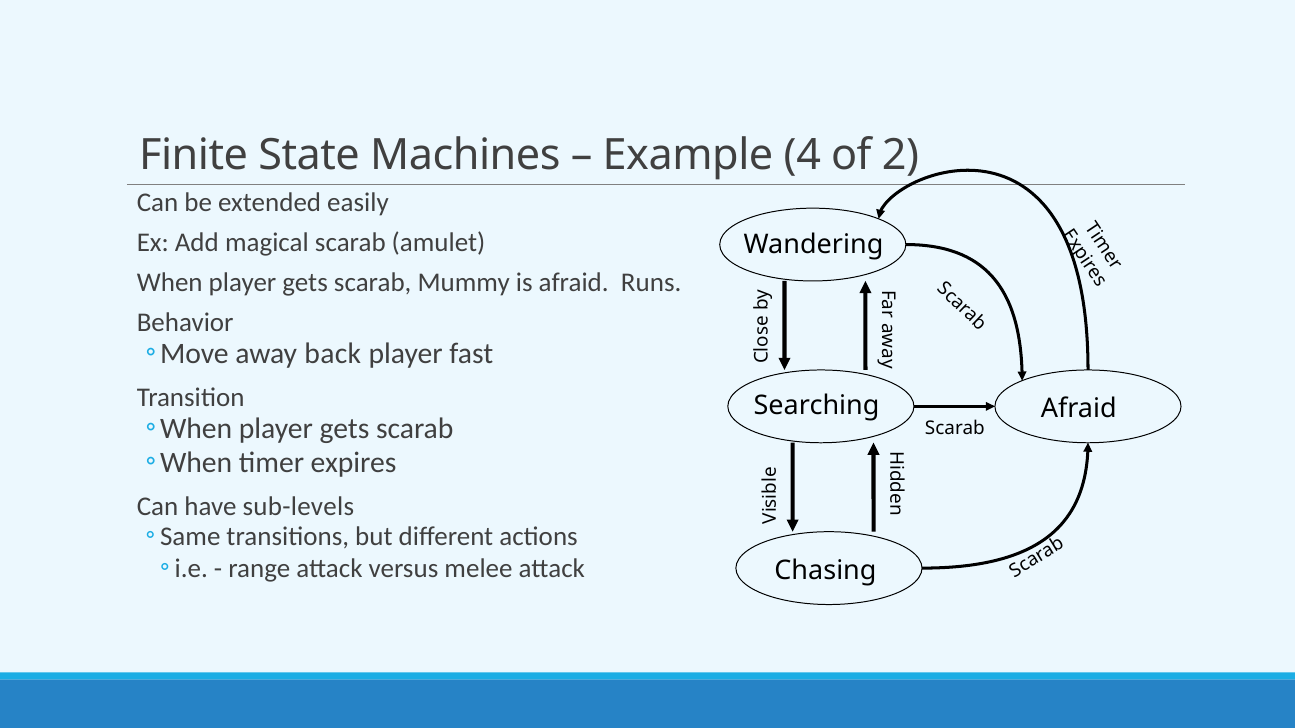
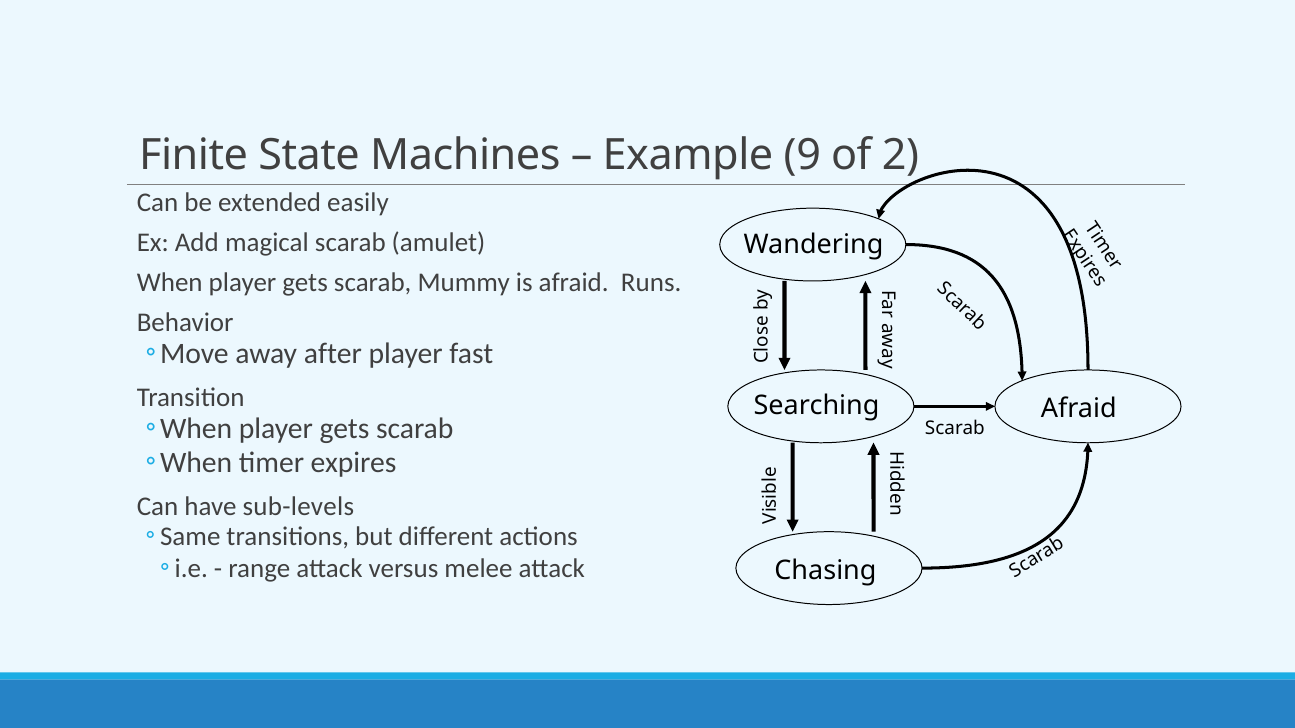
4: 4 -> 9
back: back -> after
